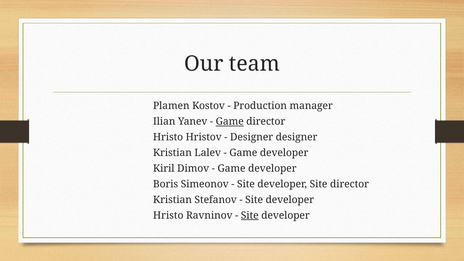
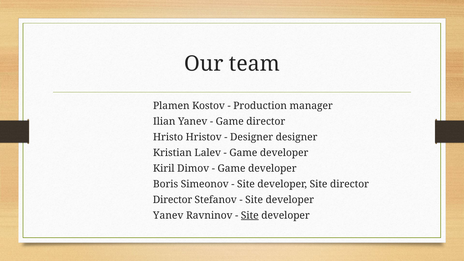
Game at (230, 122) underline: present -> none
Kristian at (172, 200): Kristian -> Director
Hristo at (168, 215): Hristo -> Yanev
